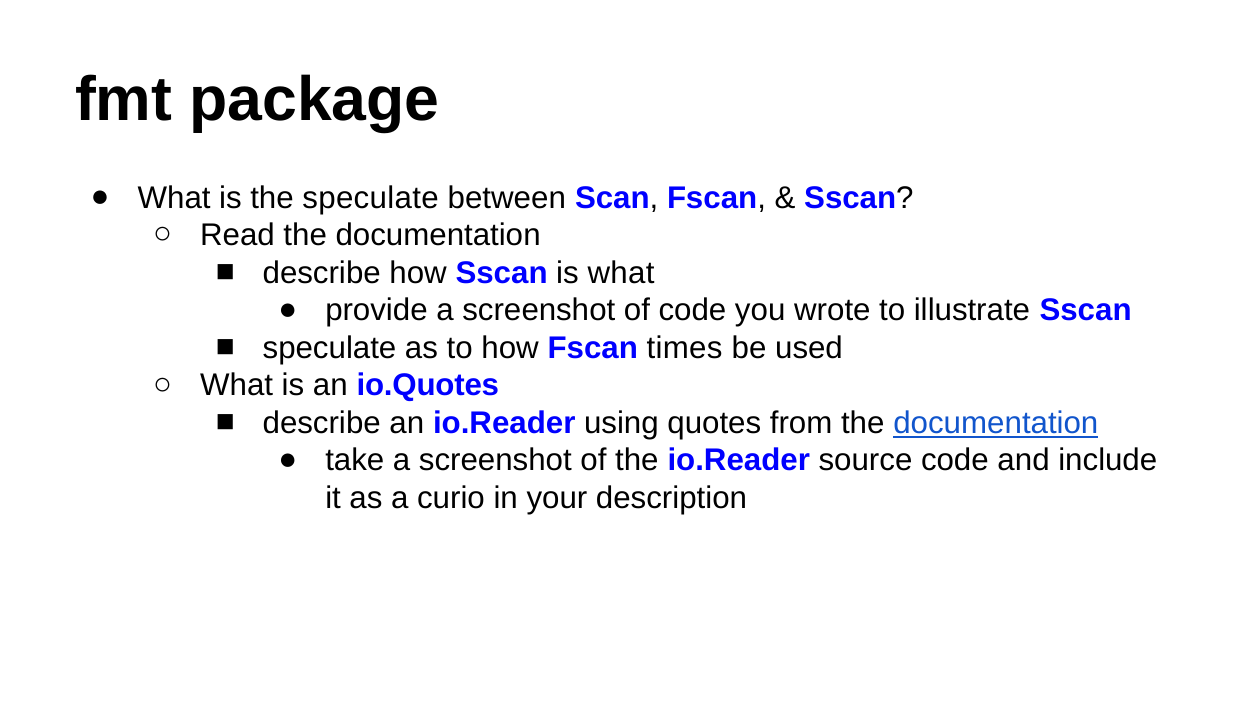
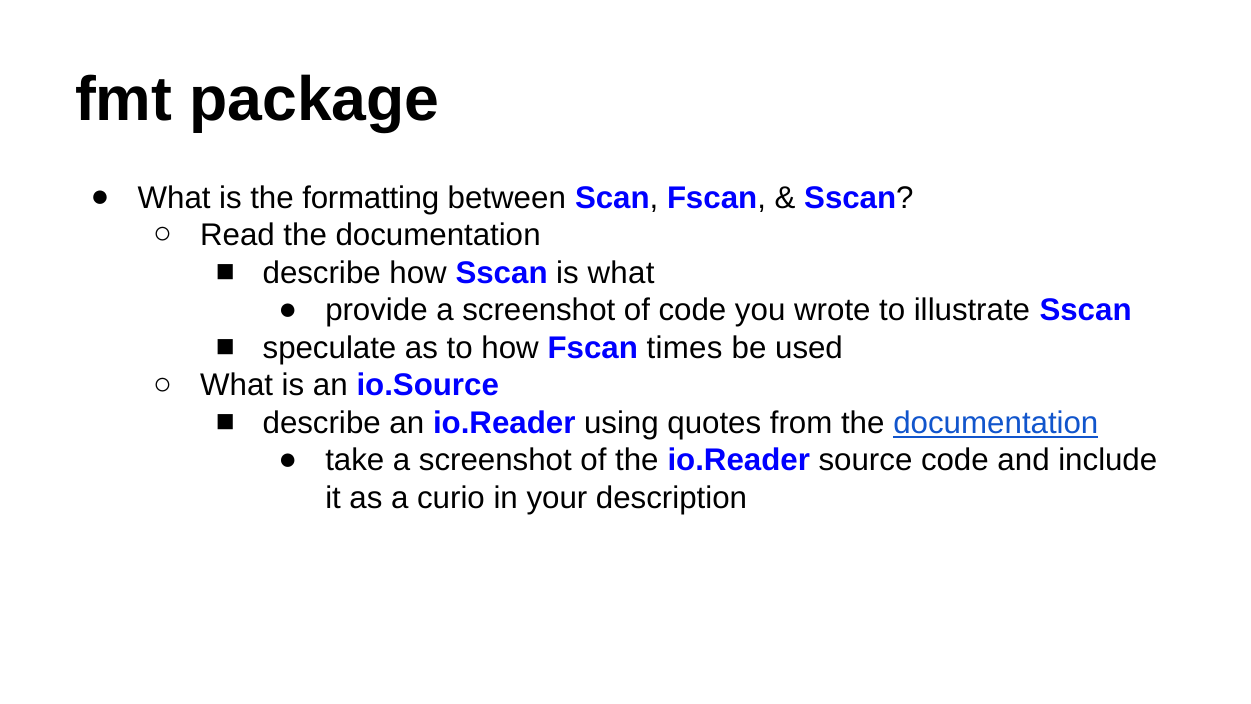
the speculate: speculate -> formatting
io.Quotes: io.Quotes -> io.Source
